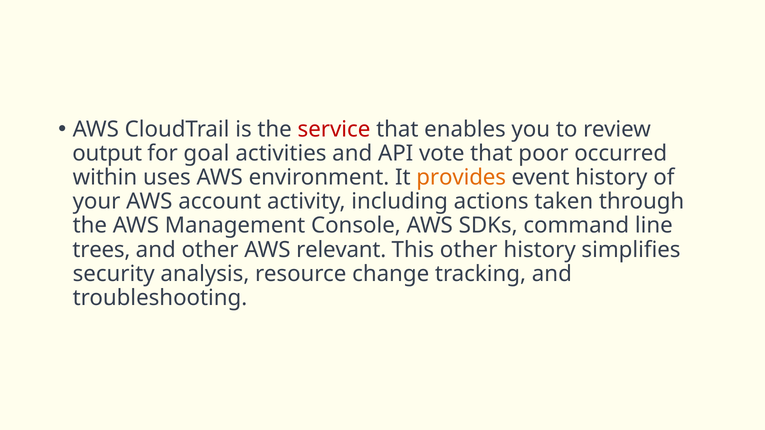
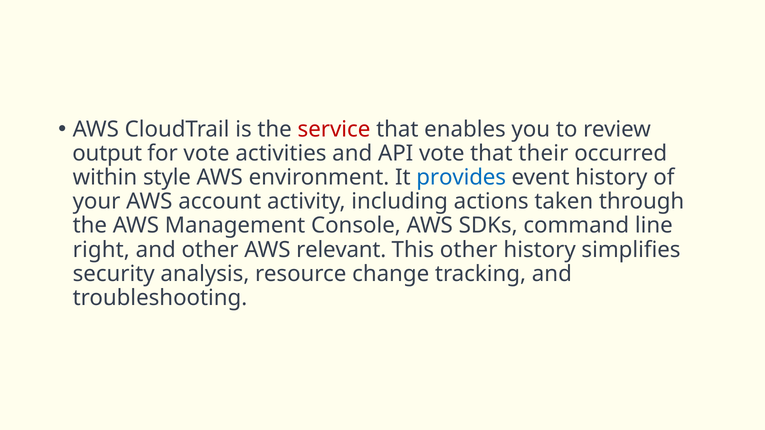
for goal: goal -> vote
poor: poor -> their
uses: uses -> style
provides colour: orange -> blue
trees: trees -> right
